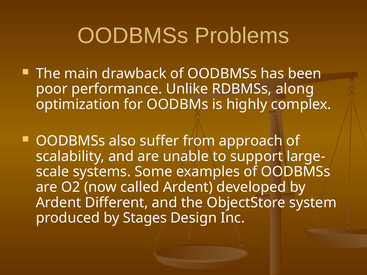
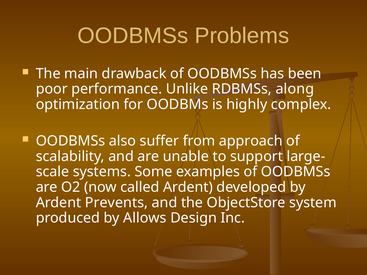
Different: Different -> Prevents
Stages: Stages -> Allows
